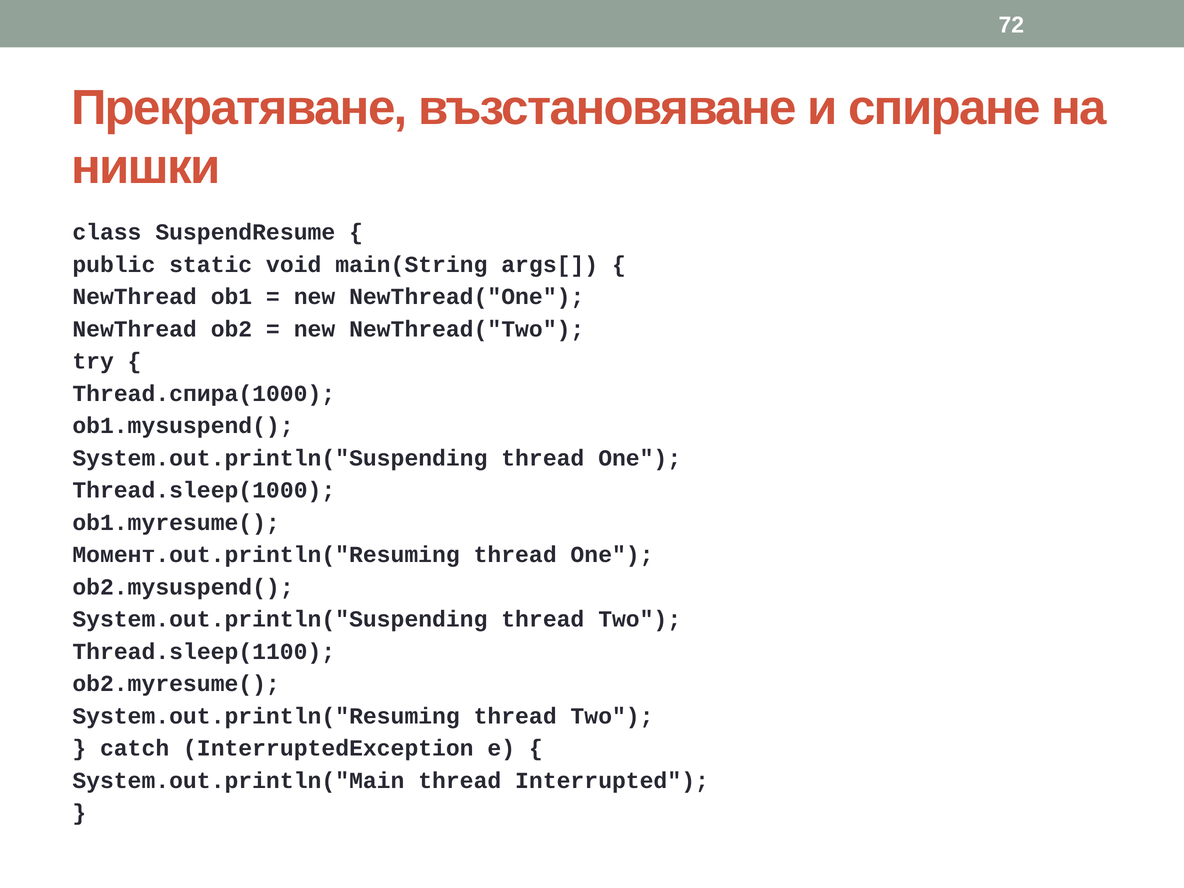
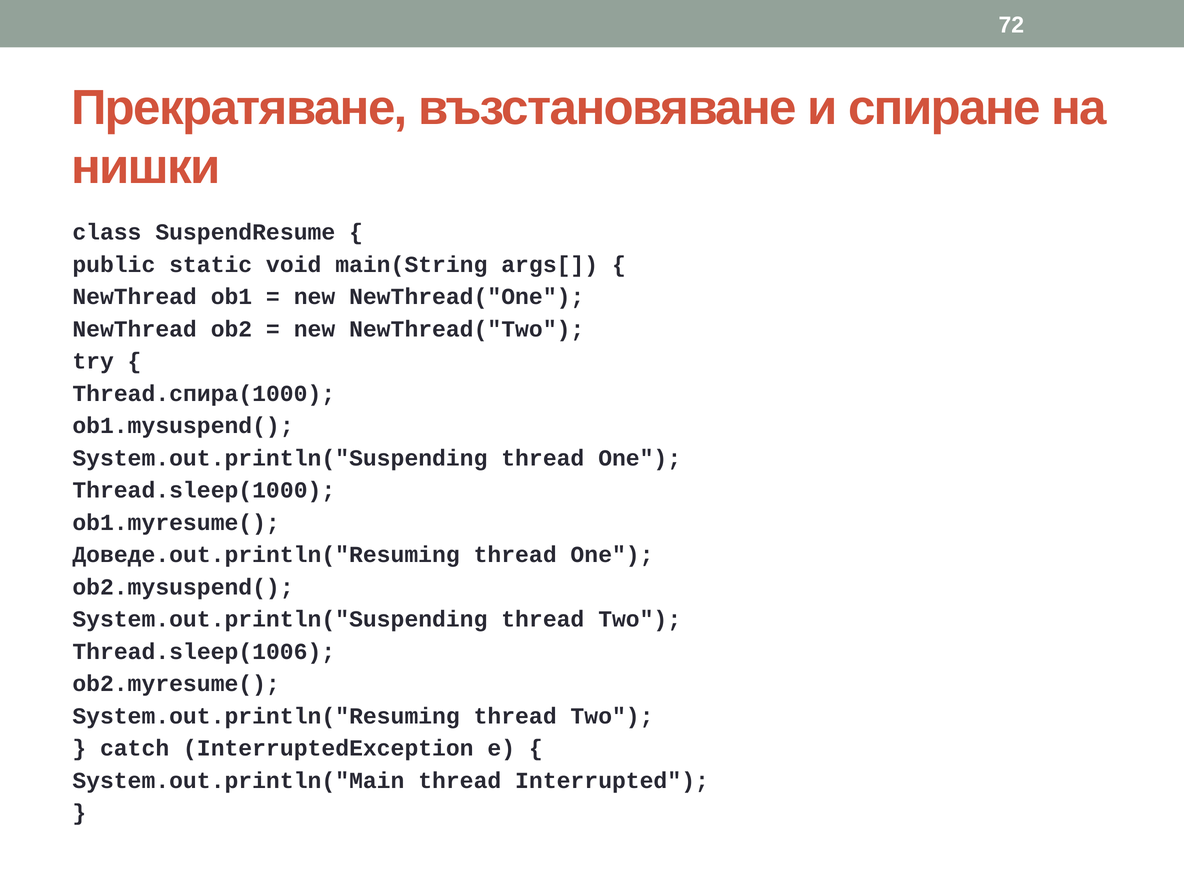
Момент.out.println("Resuming: Момент.out.println("Resuming -> Доведе.out.println("Resuming
Thread.sleep(1100: Thread.sleep(1100 -> Thread.sleep(1006
